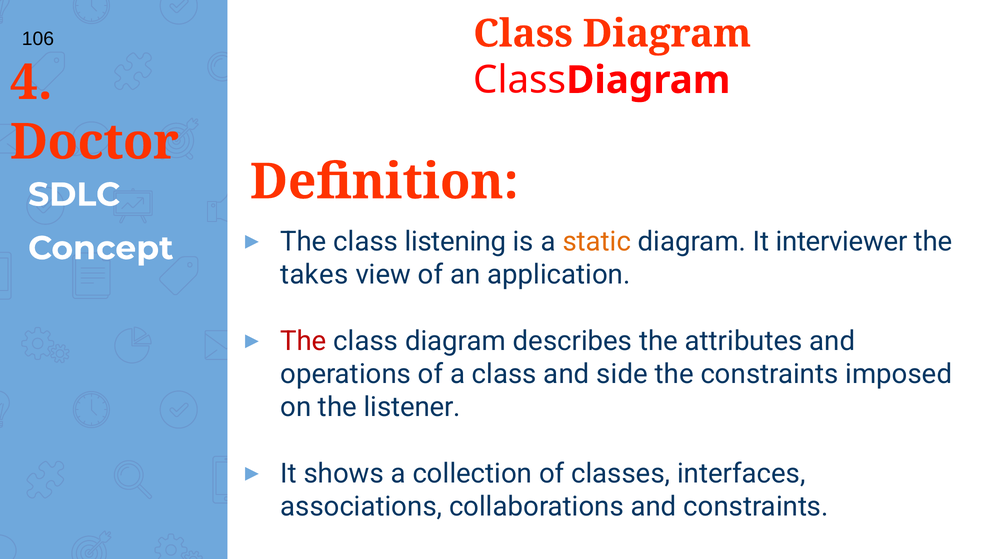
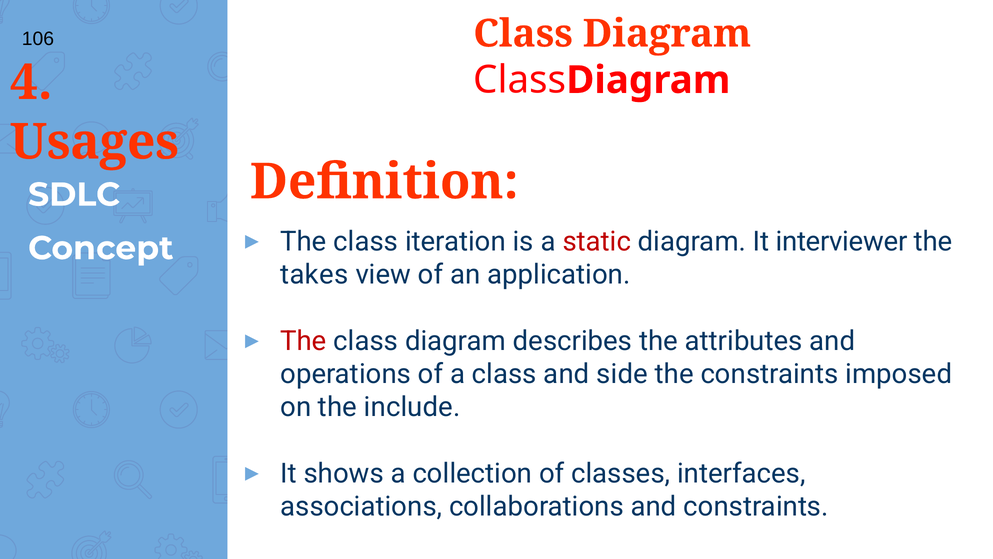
Doctor: Doctor -> Usages
listening: listening -> iteration
static colour: orange -> red
listener: listener -> include
